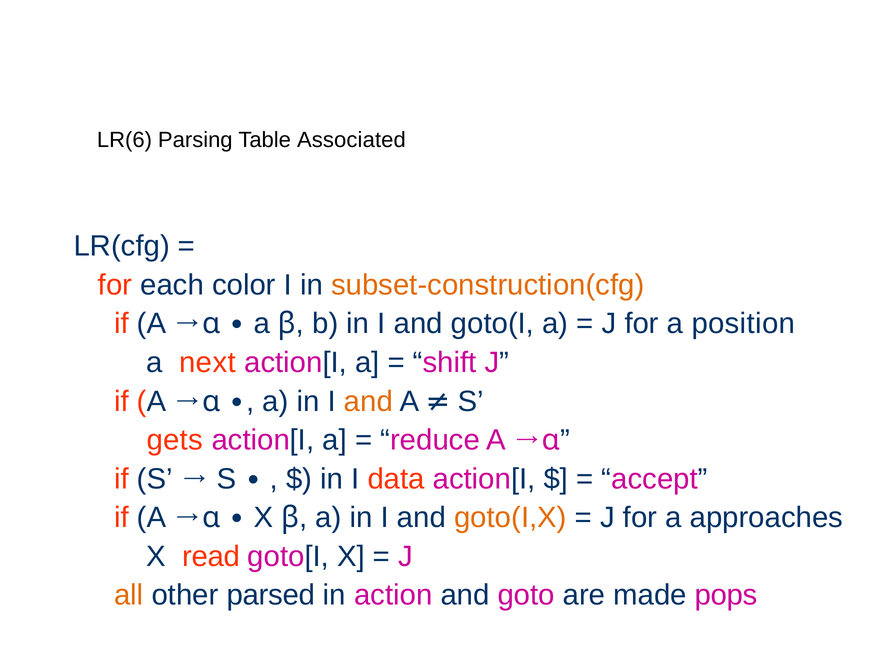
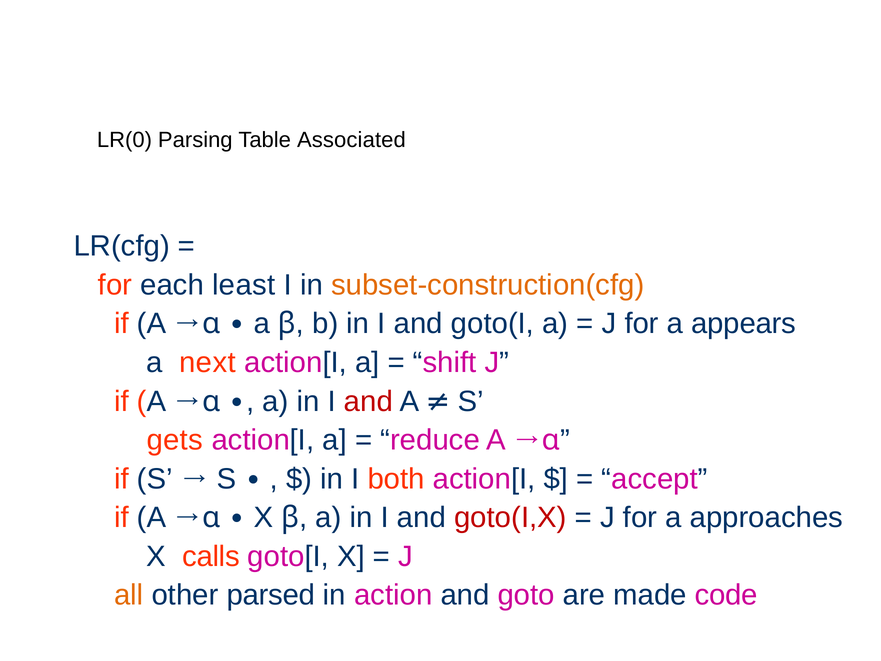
LR(6: LR(6 -> LR(0
color: color -> least
position: position -> appears
and at (368, 401) colour: orange -> red
data: data -> both
goto(I,X colour: orange -> red
read: read -> calls
pops: pops -> code
